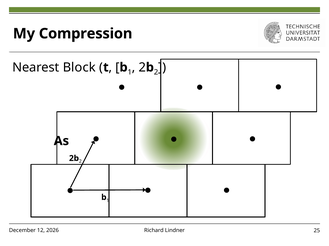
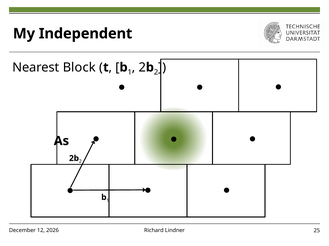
Compression: Compression -> Independent
